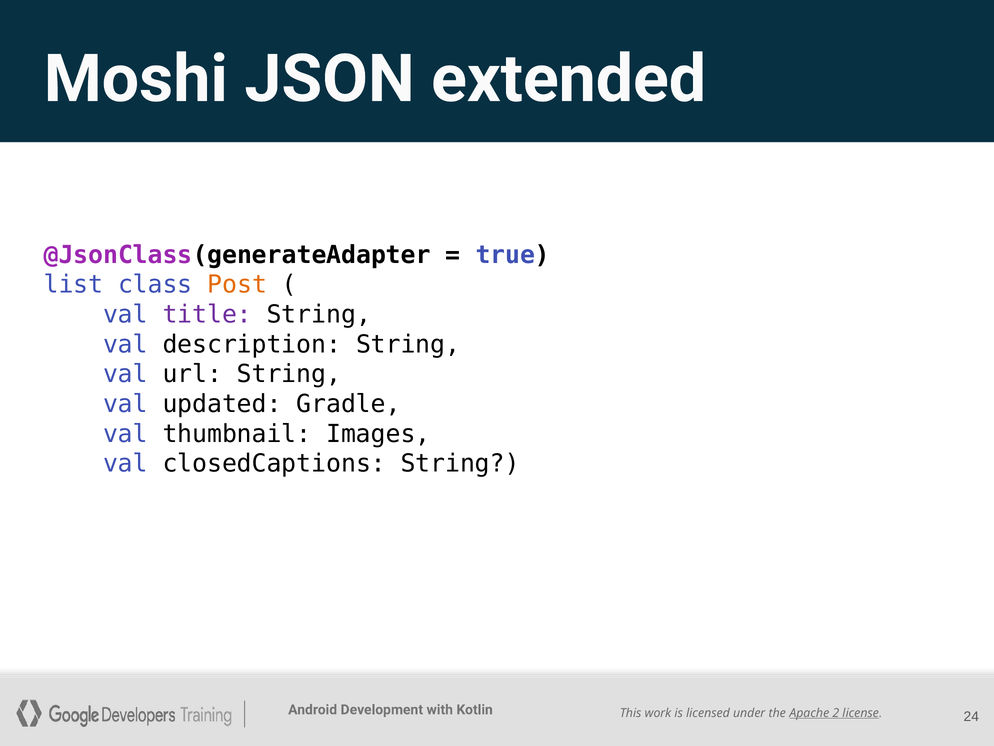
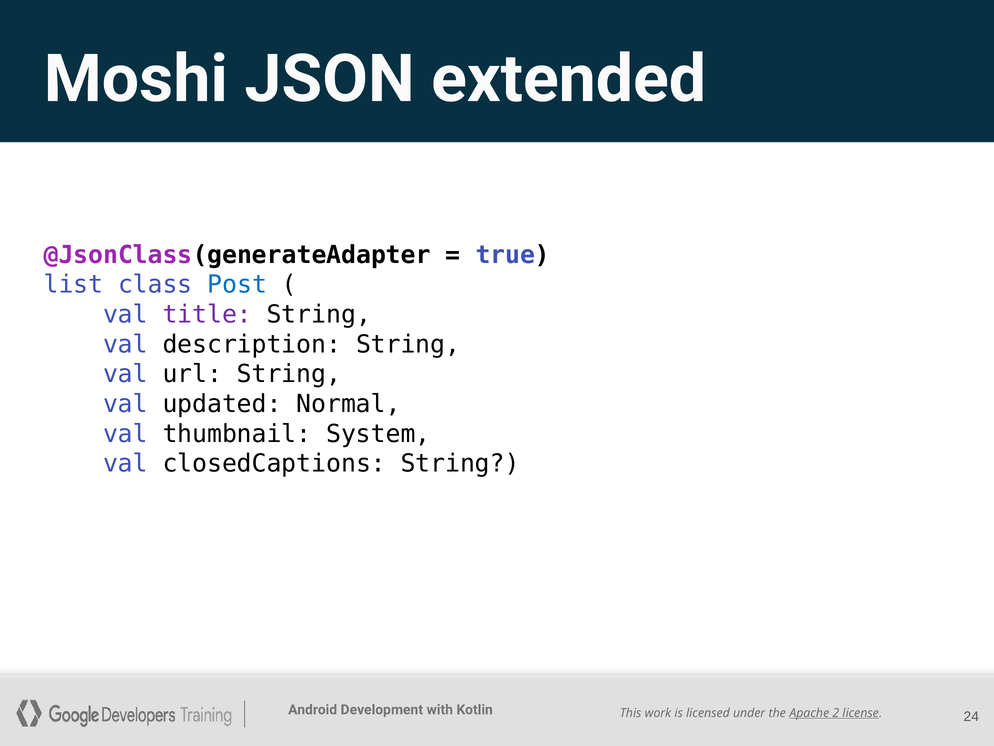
Post colour: orange -> blue
Gradle: Gradle -> Normal
Images: Images -> System
